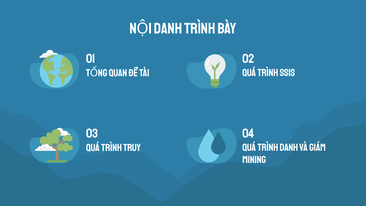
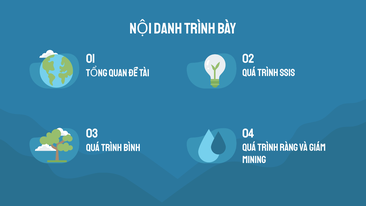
TRÌNH DANH: DANH -> RÀNG
TRUY: TRUY -> BÌNH
